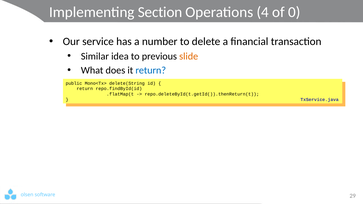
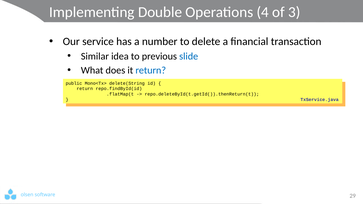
Section: Section -> Double
0: 0 -> 3
slide colour: orange -> blue
